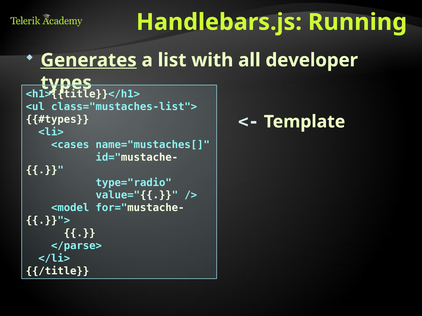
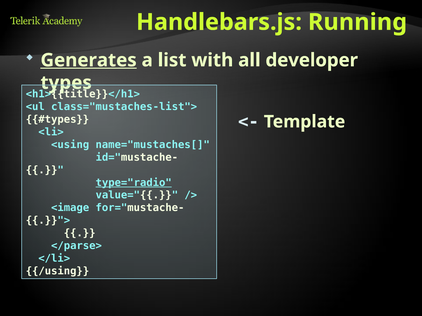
<cases: <cases -> <using
type="radio underline: none -> present
<model: <model -> <image
/title: /title -> /using
